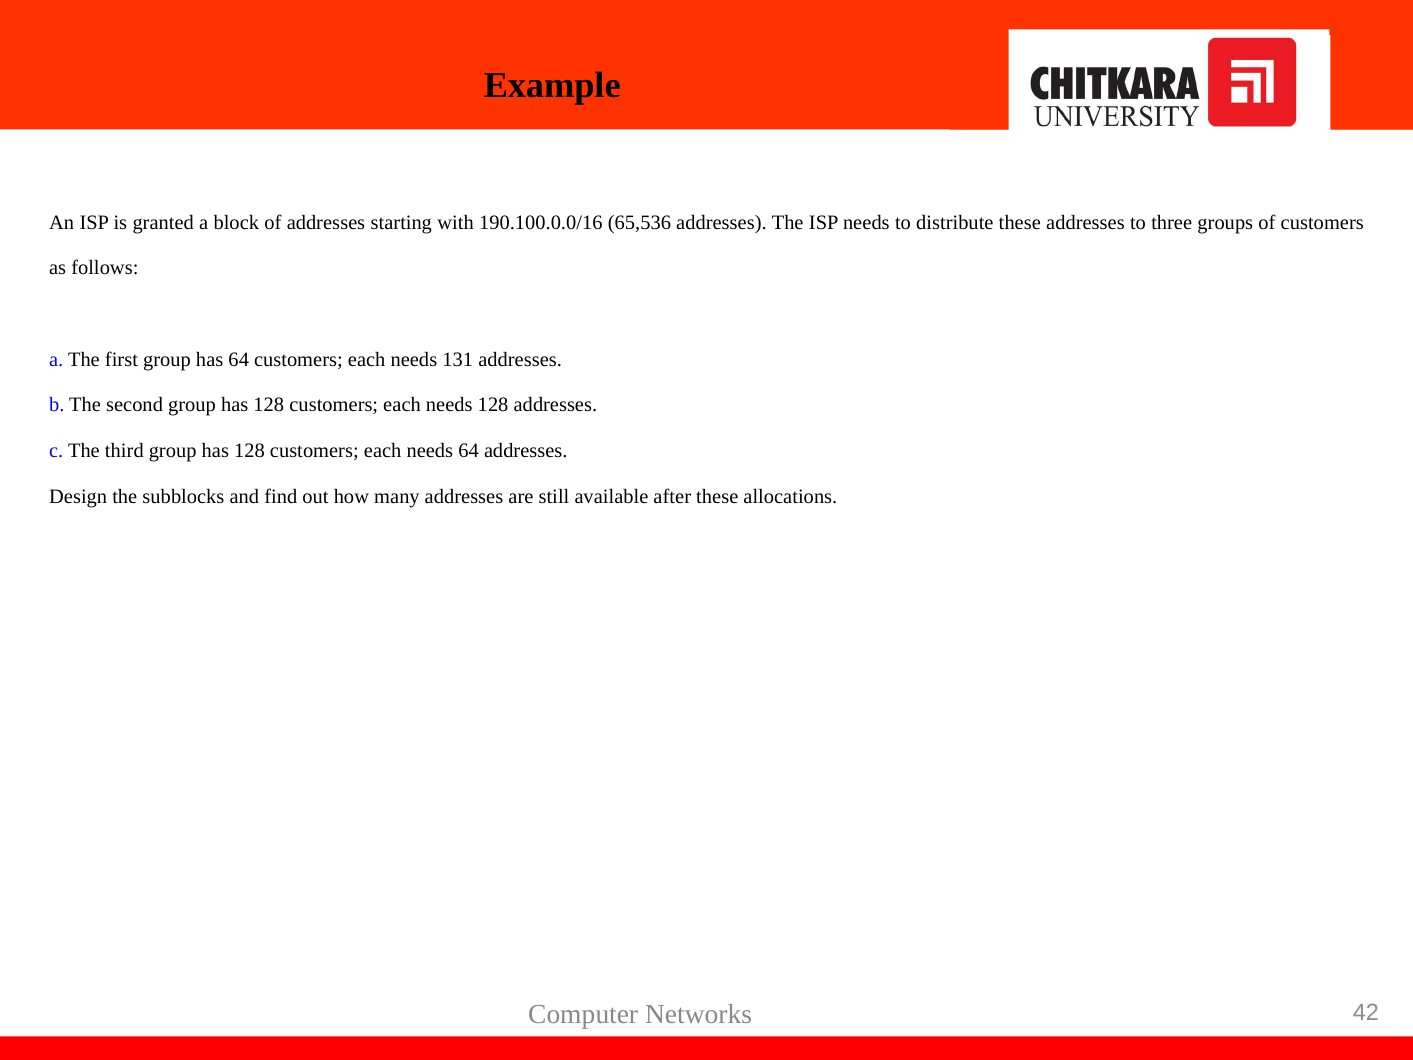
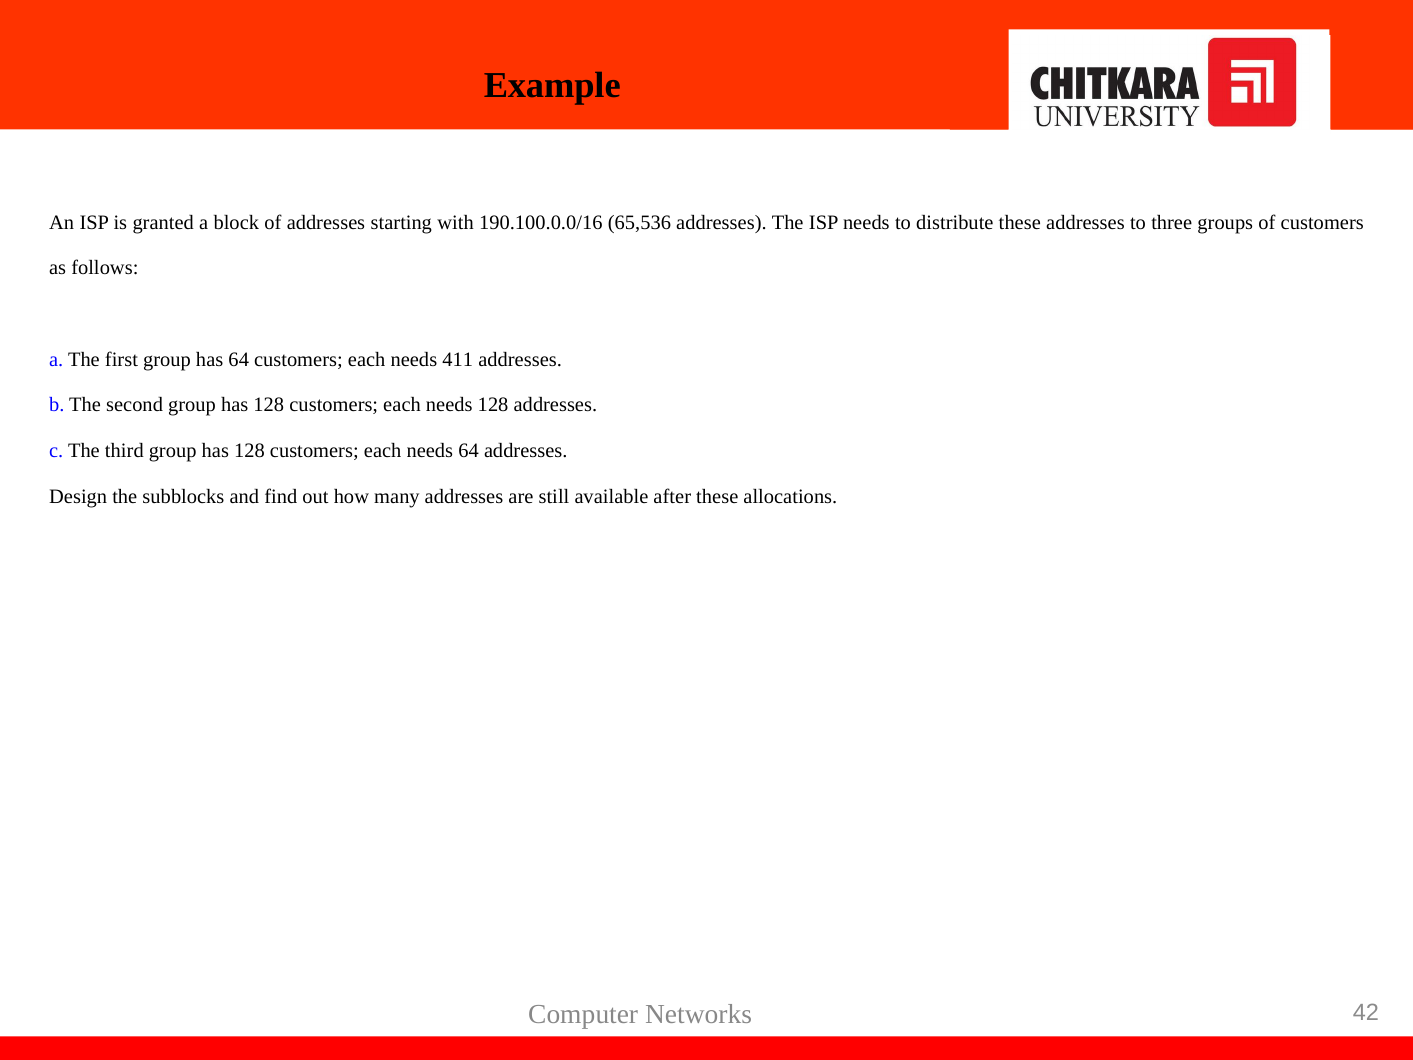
131: 131 -> 411
